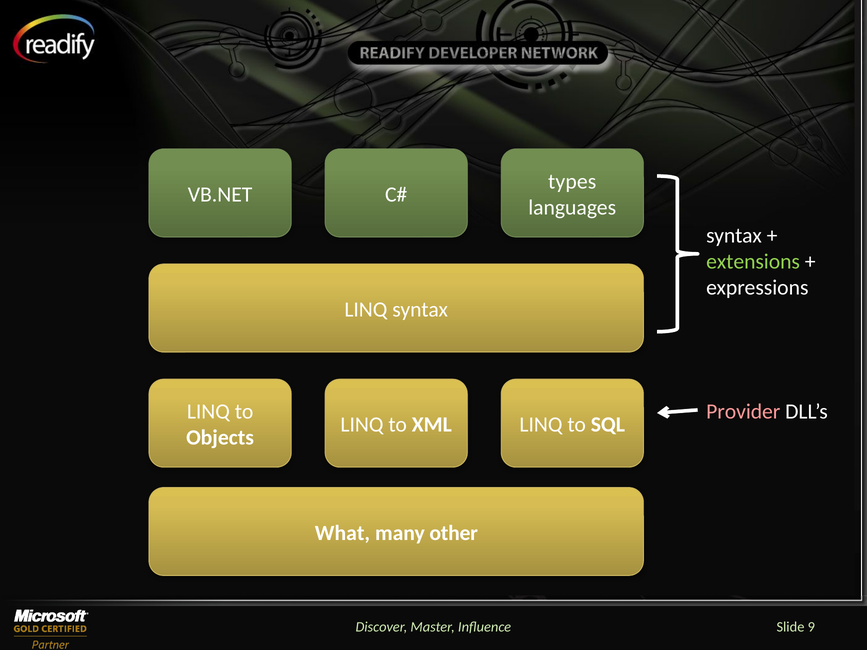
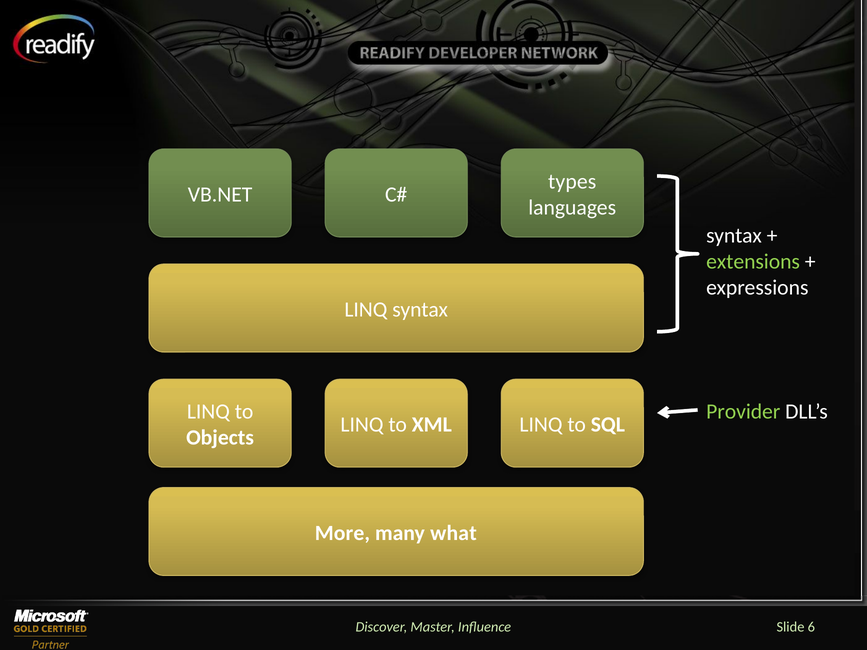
Provider colour: pink -> light green
What: What -> More
other: other -> what
9: 9 -> 6
